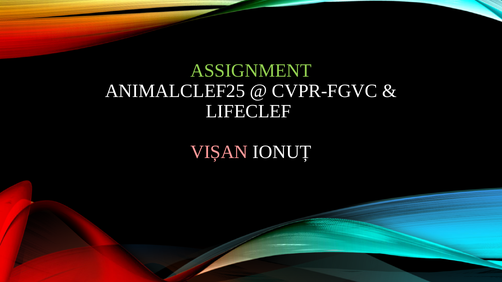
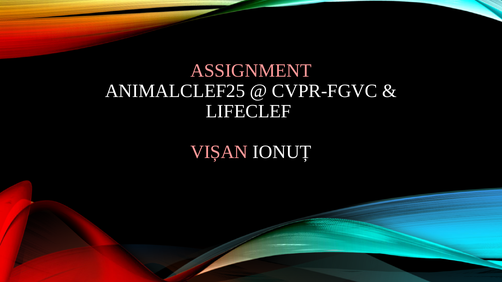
ASSIGNMENT colour: light green -> pink
